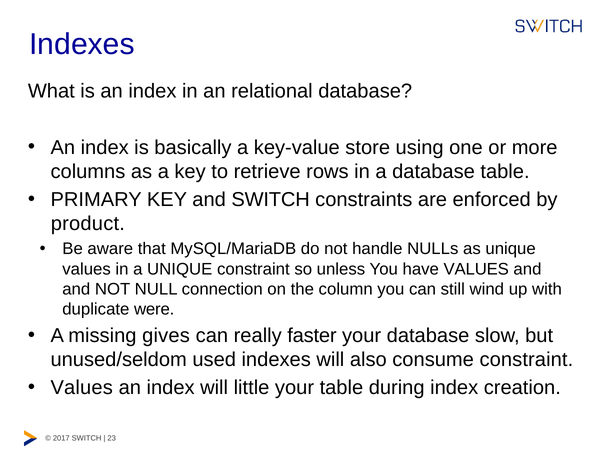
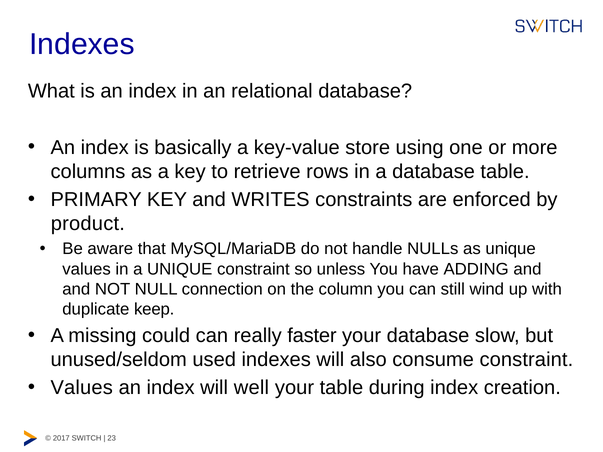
and SWITCH: SWITCH -> WRITES
have VALUES: VALUES -> ADDING
were: were -> keep
gives: gives -> could
little: little -> well
